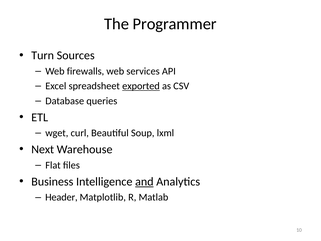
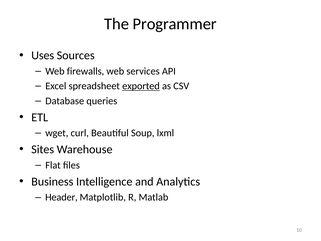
Turn: Turn -> Uses
Next: Next -> Sites
and underline: present -> none
